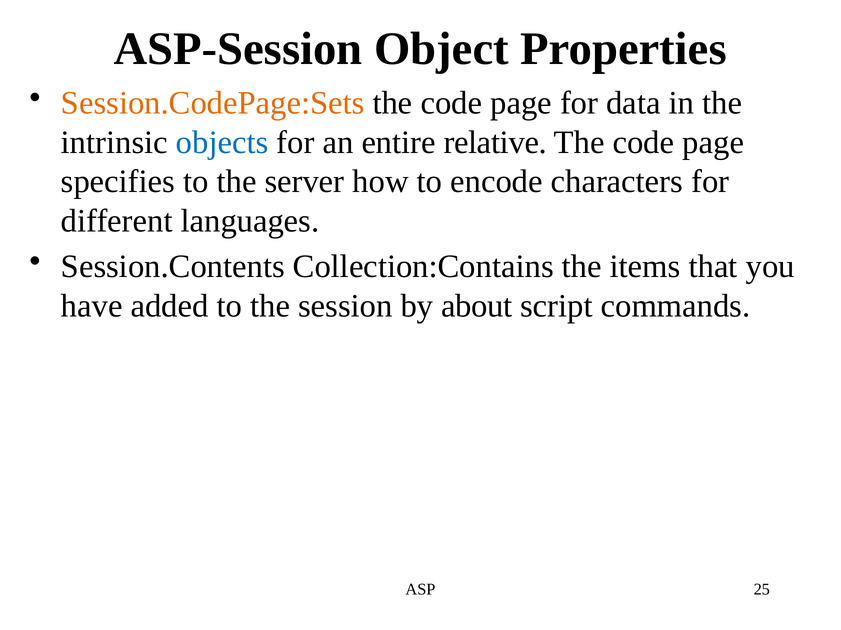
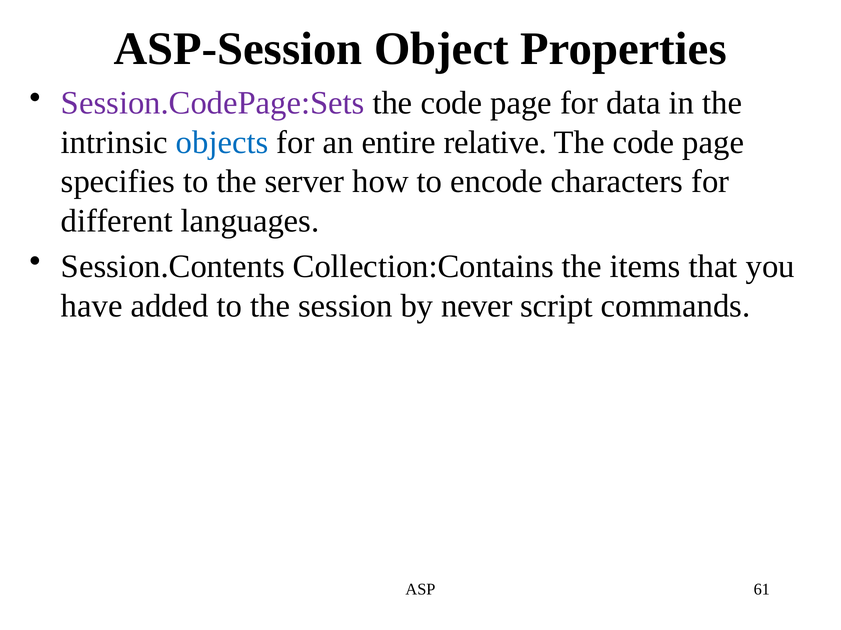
Session.CodePage:Sets colour: orange -> purple
about: about -> never
25: 25 -> 61
